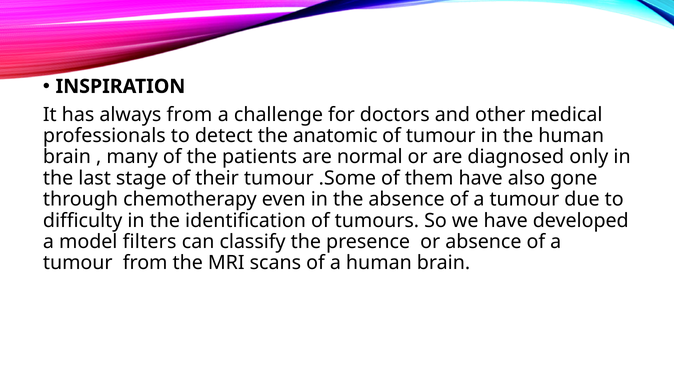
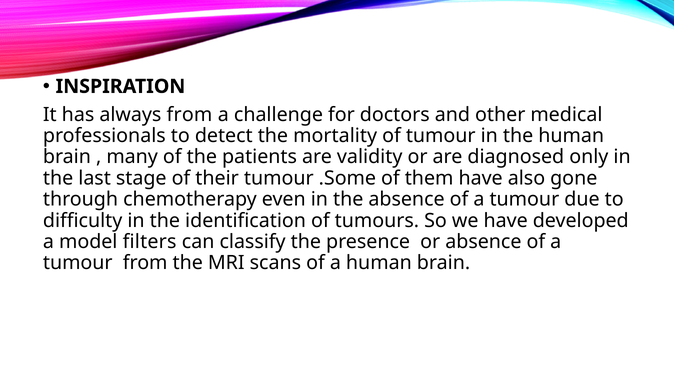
anatomic: anatomic -> mortality
normal: normal -> validity
